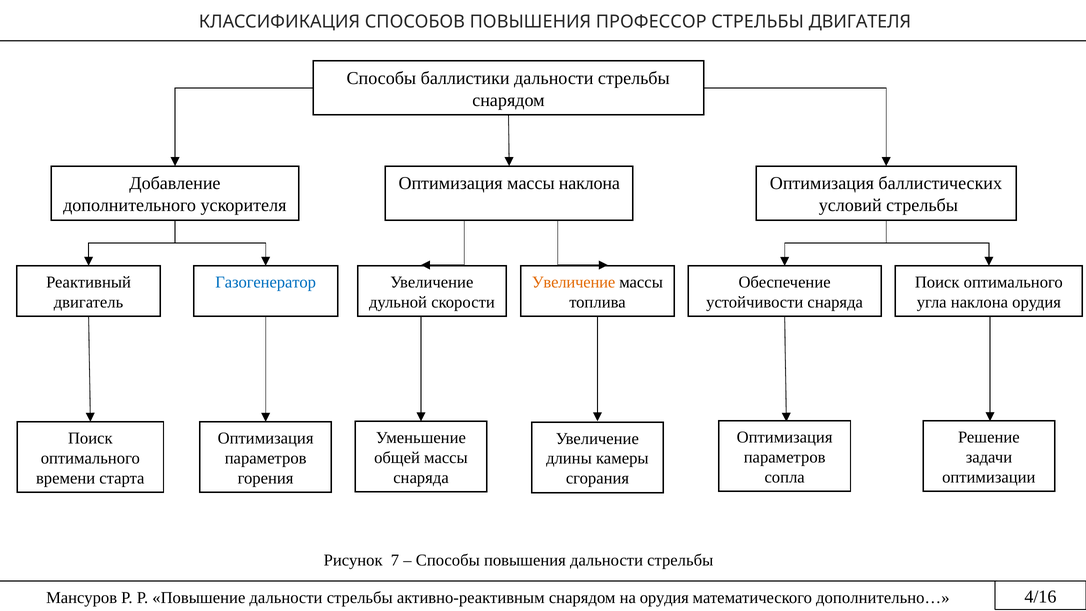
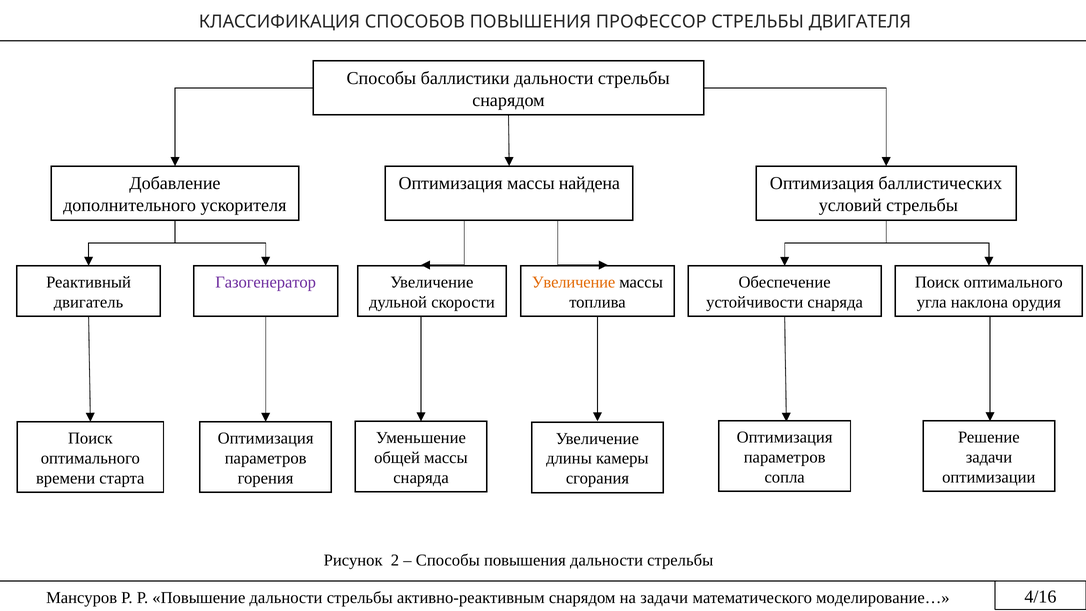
массы наклона: наклона -> найдена
Газогенератор colour: blue -> purple
7: 7 -> 2
на орудия: орудия -> задачи
дополнительно…: дополнительно… -> моделирование…
